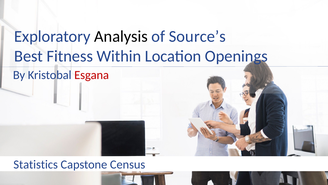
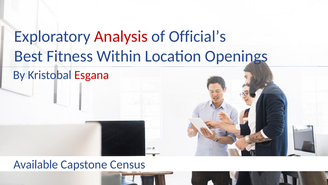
Analysis colour: black -> red
Source’s: Source’s -> Official’s
Statistics: Statistics -> Available
